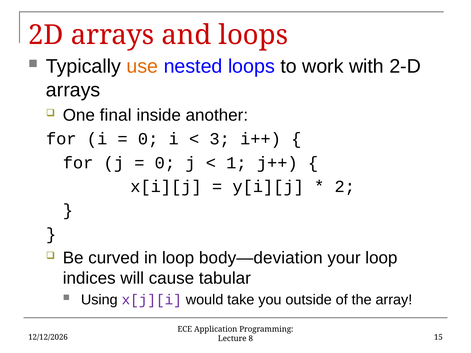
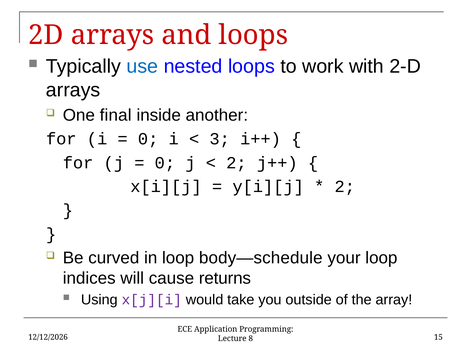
use colour: orange -> blue
1 at (236, 163): 1 -> 2
body—deviation: body—deviation -> body—schedule
tabular: tabular -> returns
